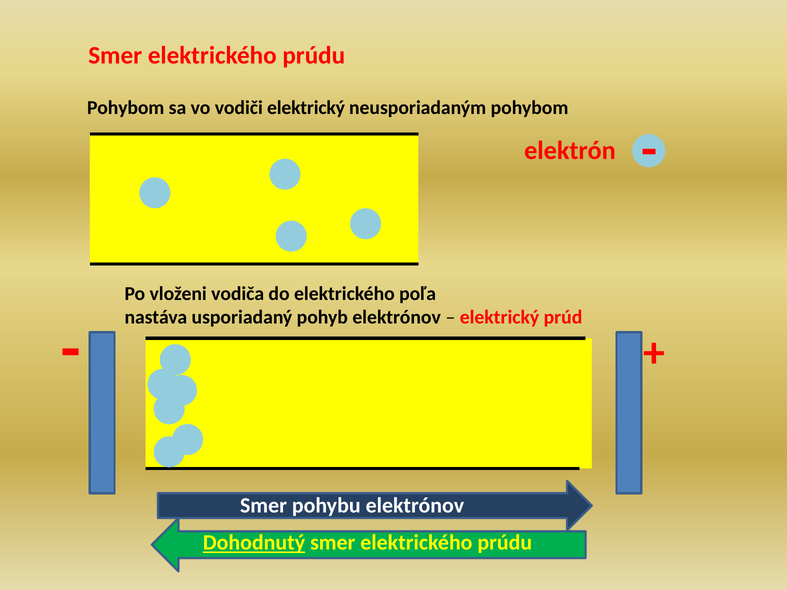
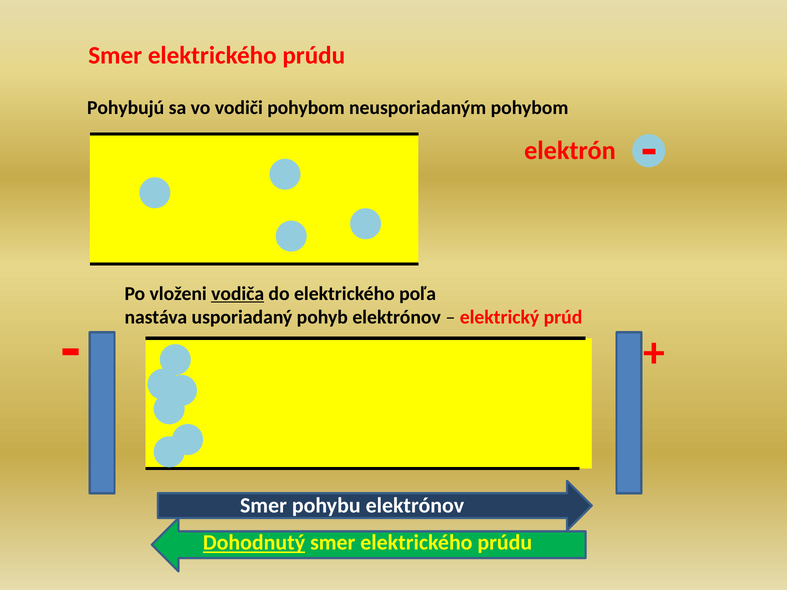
Pohybom at (126, 108): Pohybom -> Pohybujú
vodiči elektrický: elektrický -> pohybom
vodiča underline: none -> present
